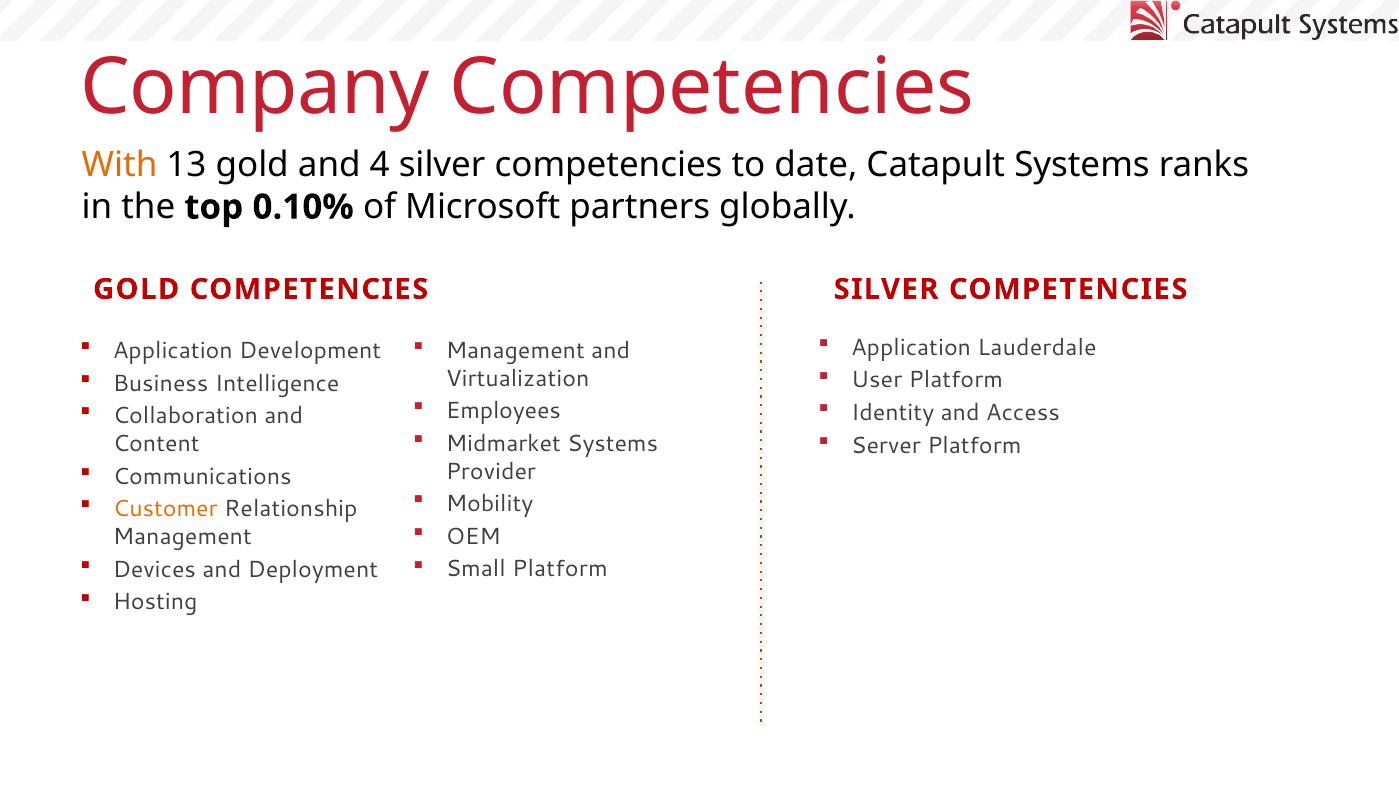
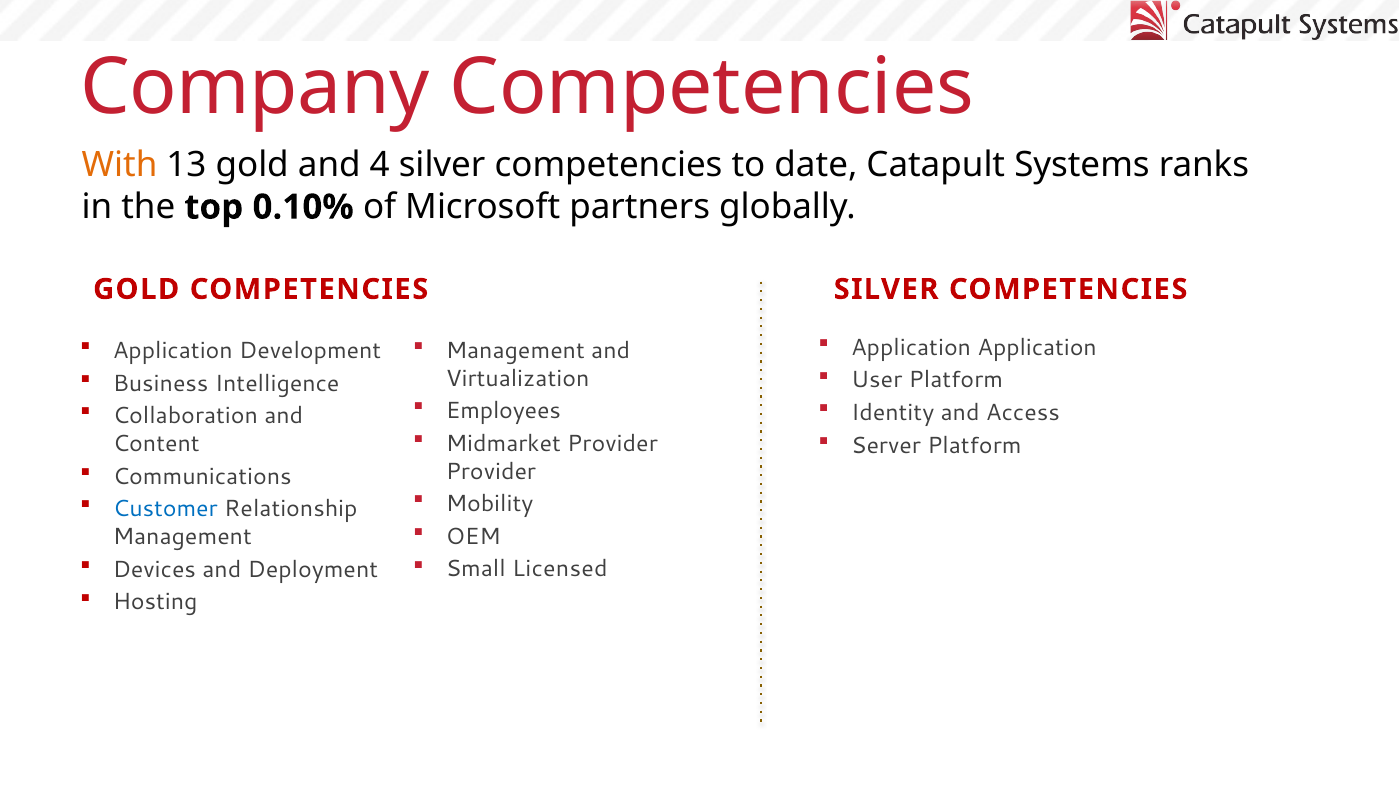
Application Lauderdale: Lauderdale -> Application
Midmarket Systems: Systems -> Provider
Customer colour: orange -> blue
Small Platform: Platform -> Licensed
